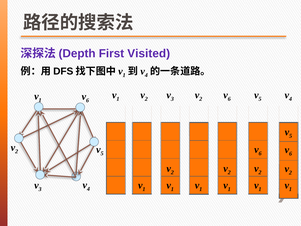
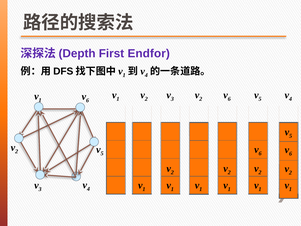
Visited: Visited -> Endfor
